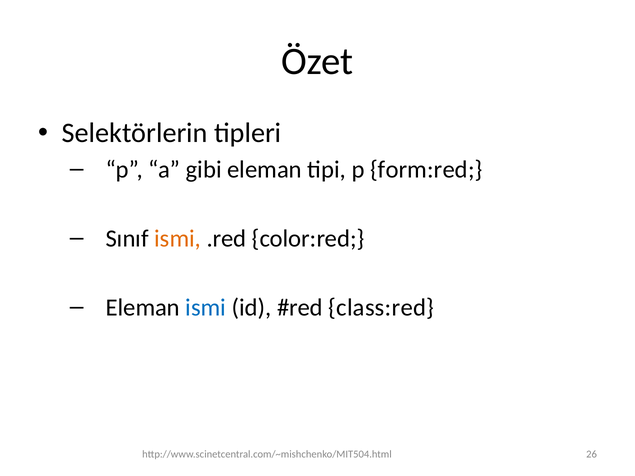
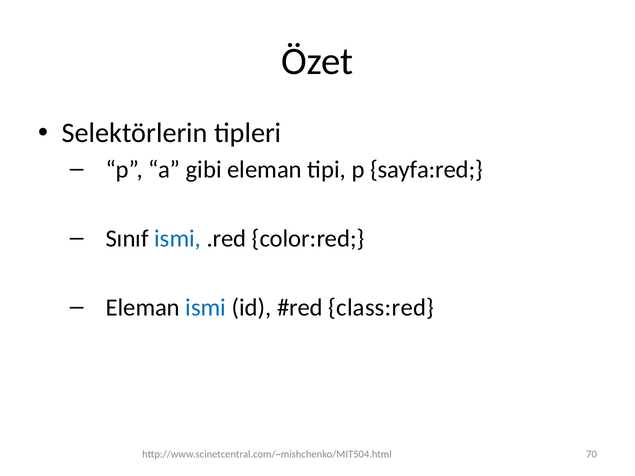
form:red: form:red -> sayfa:red
ismi at (178, 239) colour: orange -> blue
26: 26 -> 70
